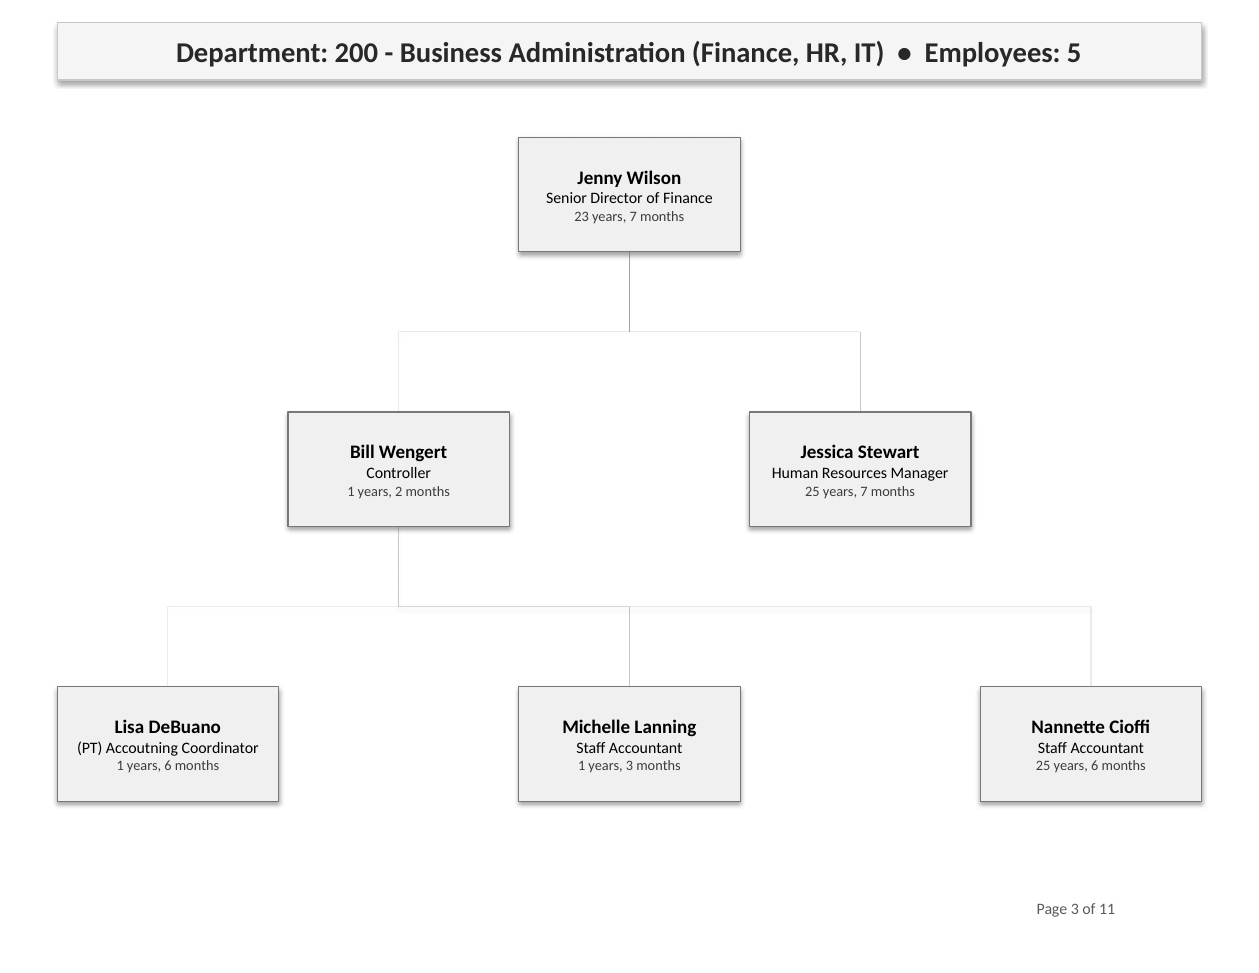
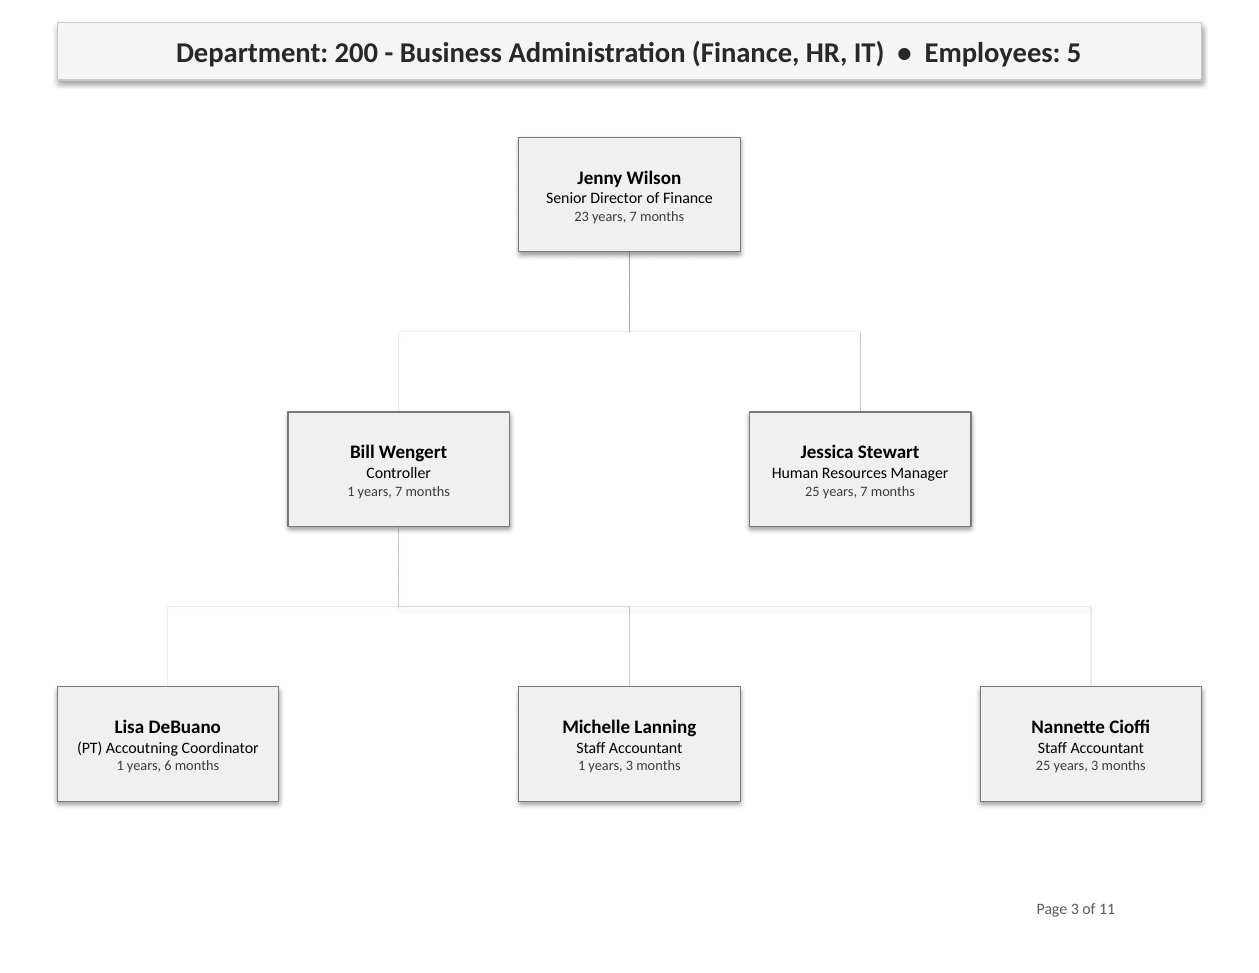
1 years 2: 2 -> 7
25 years 6: 6 -> 3
